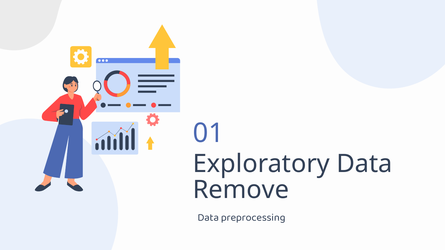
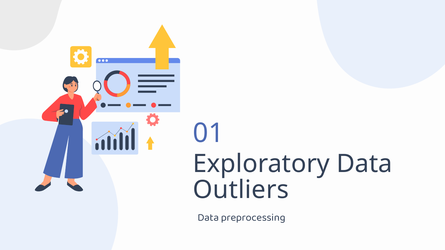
Remove: Remove -> Outliers
